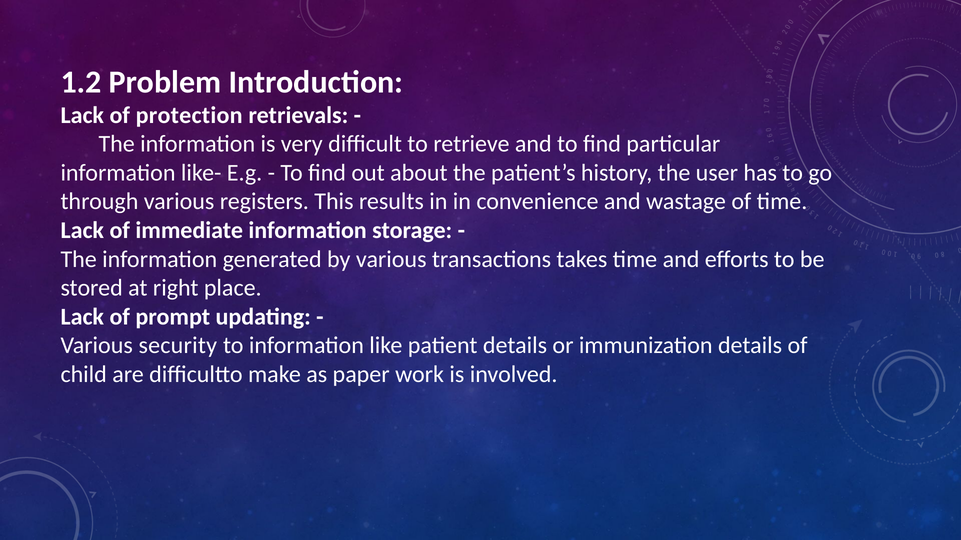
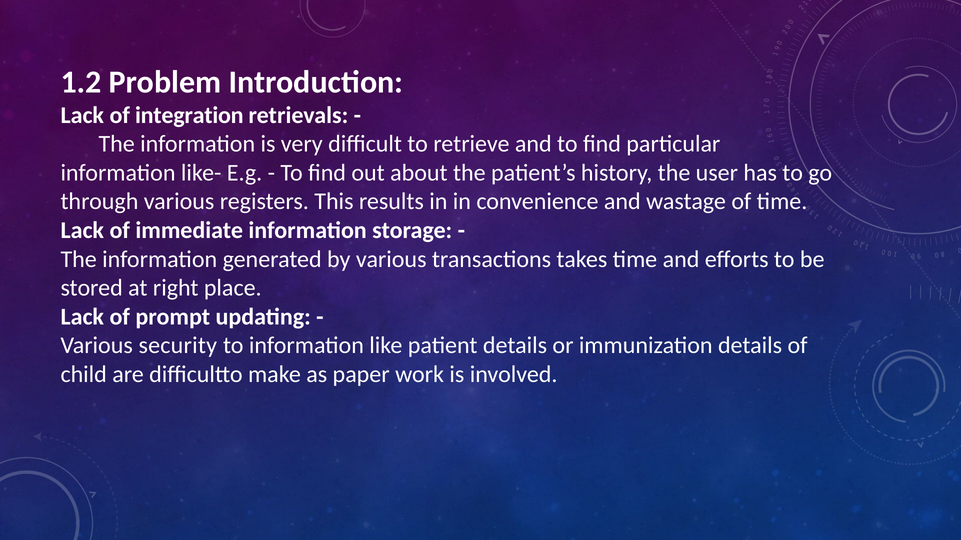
protection: protection -> integration
